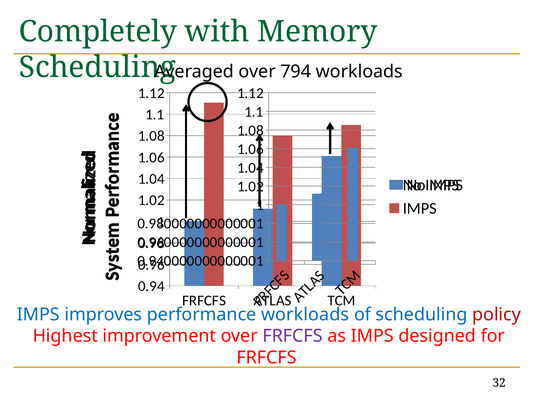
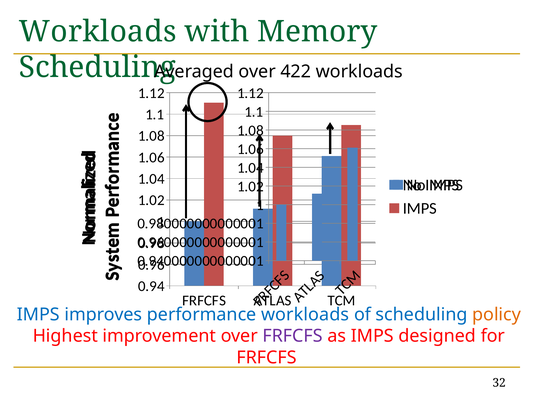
Completely at (98, 32): Completely -> Workloads
794: 794 -> 422
policy colour: red -> orange
